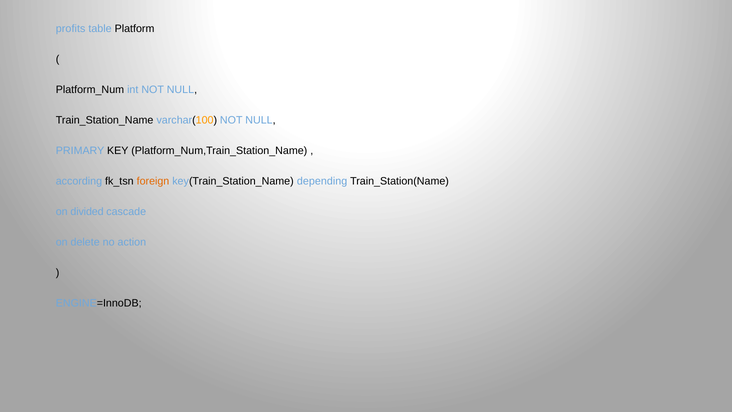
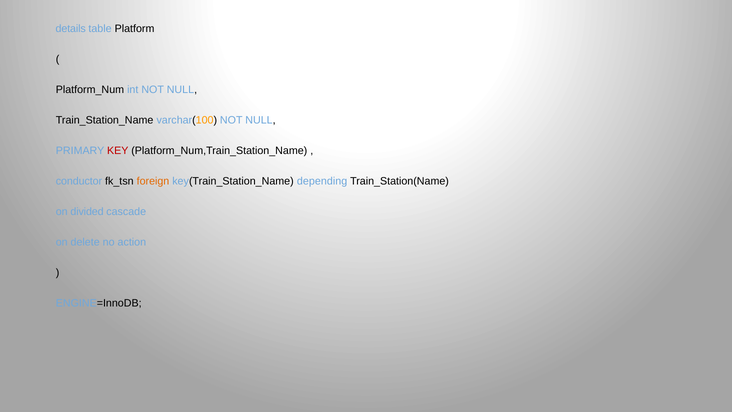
profits: profits -> details
KEY colour: black -> red
according: according -> conductor
